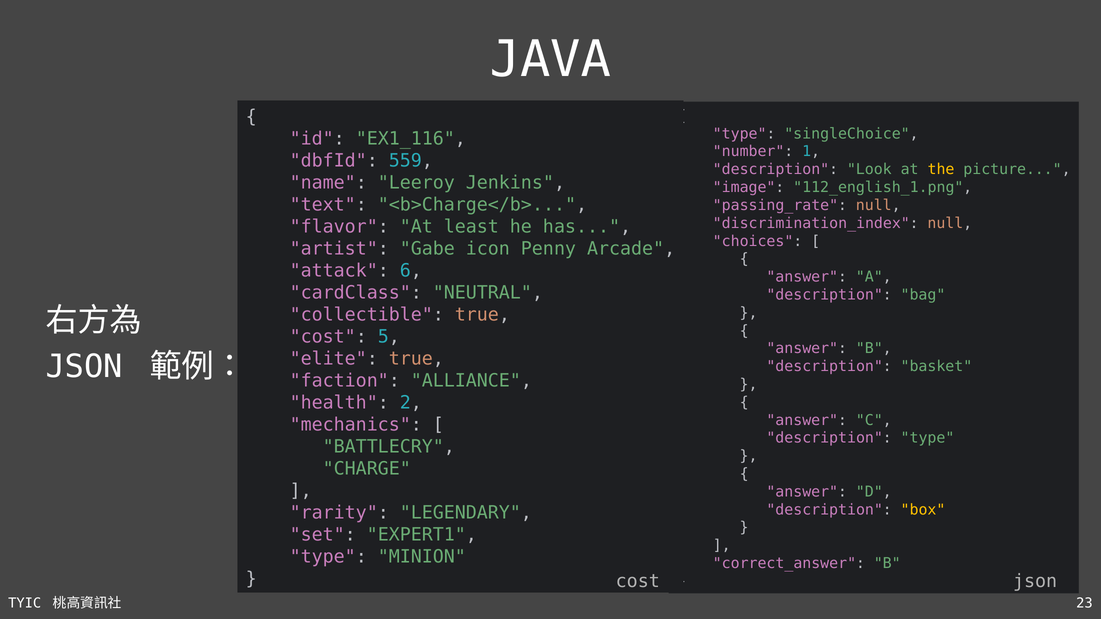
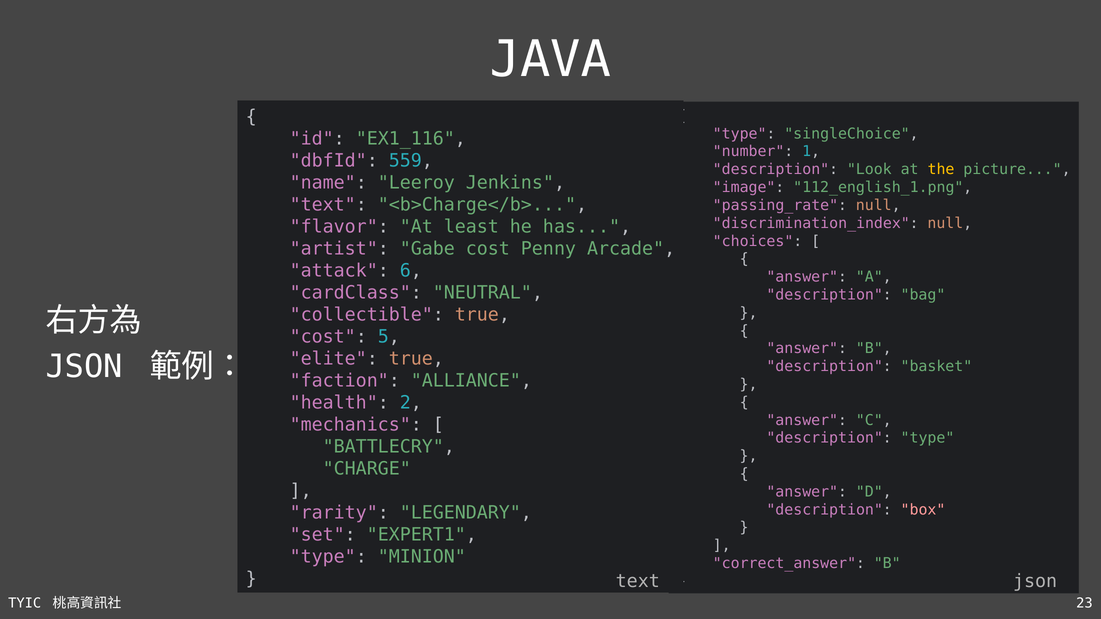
Gabe icon: icon -> cost
box colour: yellow -> pink
cost at (638, 581): cost -> text
